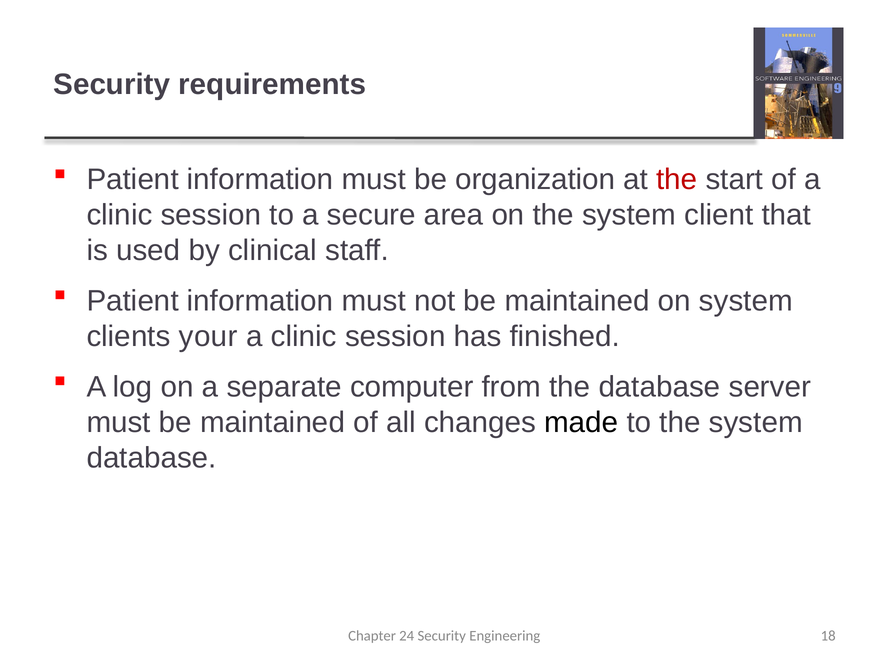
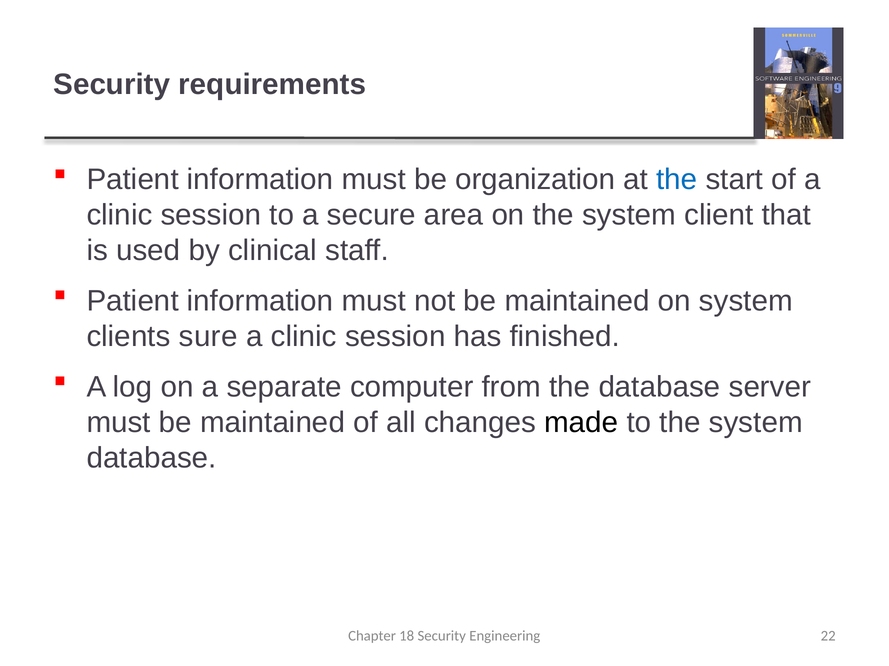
the at (677, 180) colour: red -> blue
your: your -> sure
24: 24 -> 18
18: 18 -> 22
